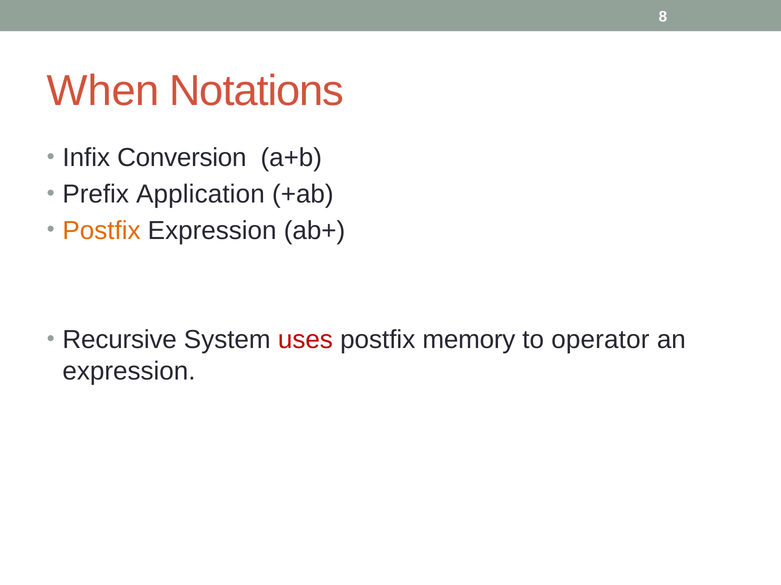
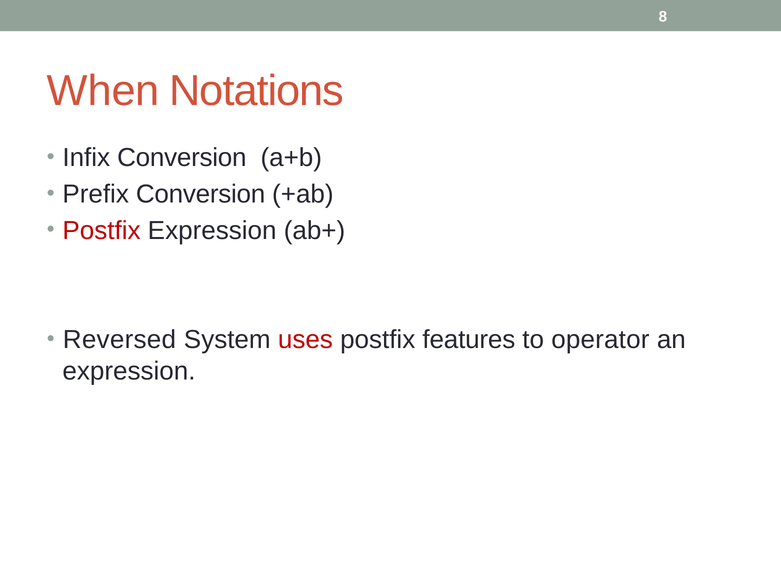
Prefix Application: Application -> Conversion
Postfix at (102, 231) colour: orange -> red
Recursive: Recursive -> Reversed
memory: memory -> features
